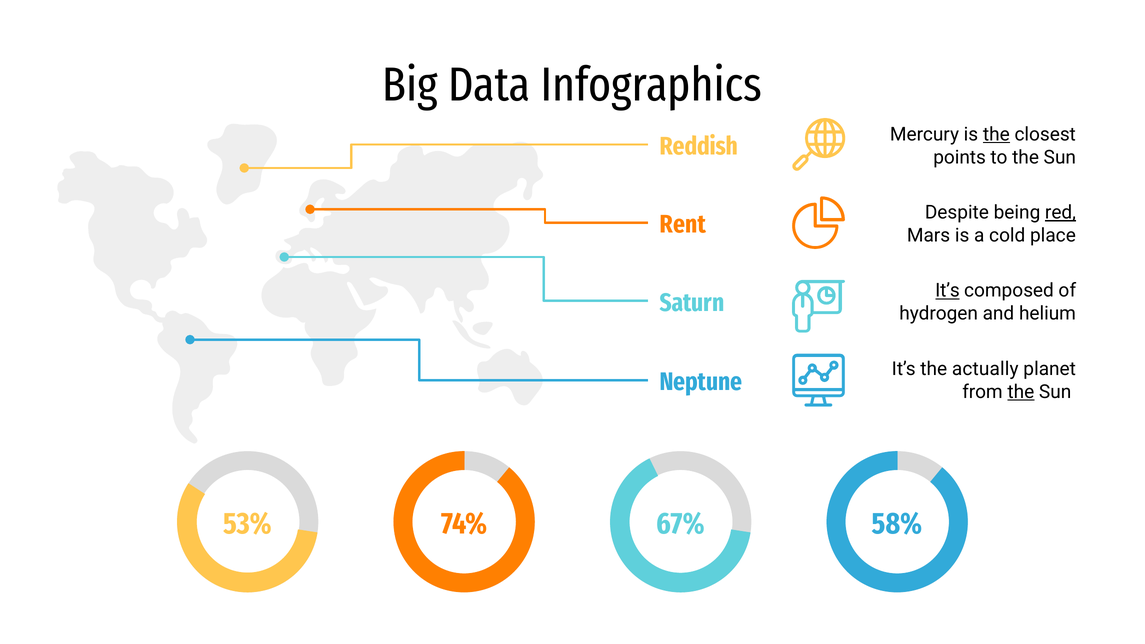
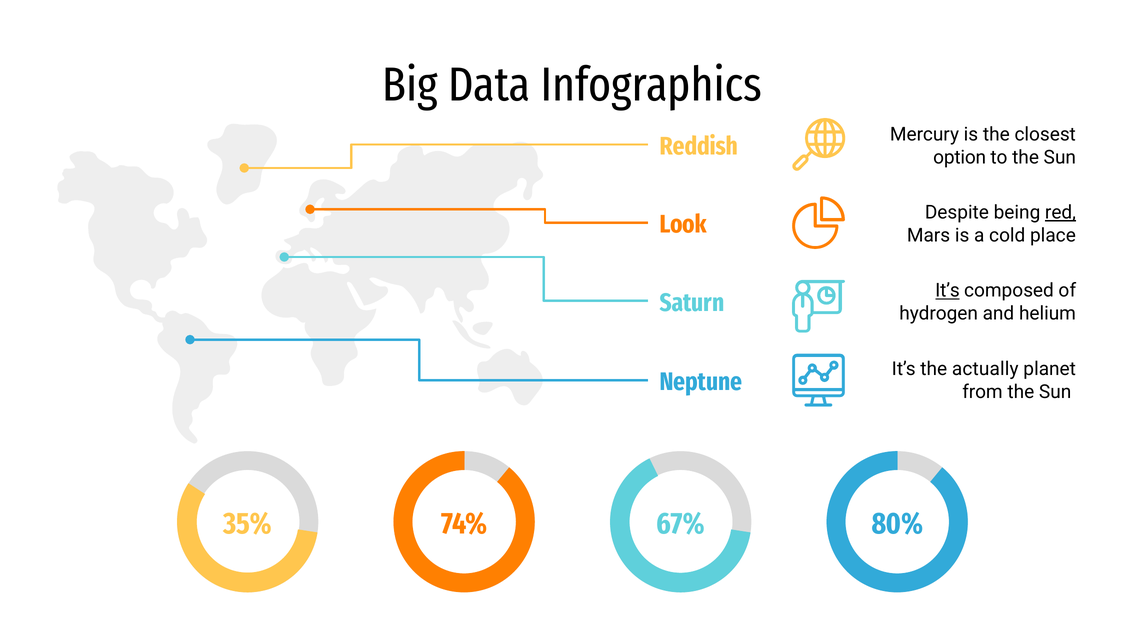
the at (996, 134) underline: present -> none
points: points -> option
Rent: Rent -> Look
the at (1021, 392) underline: present -> none
53%: 53% -> 35%
58%: 58% -> 80%
